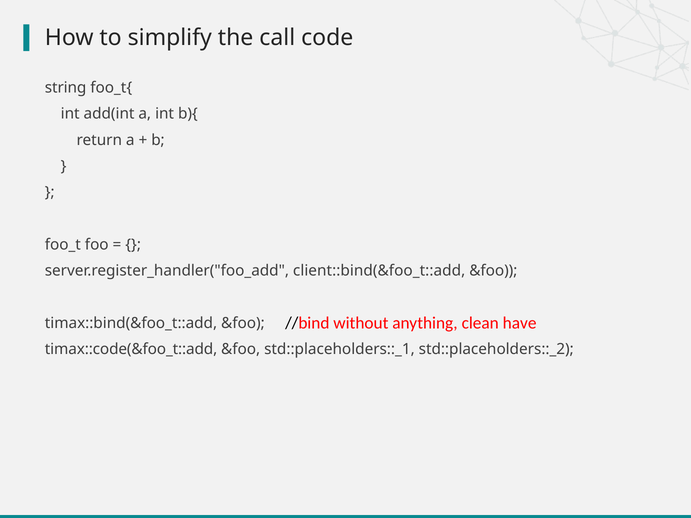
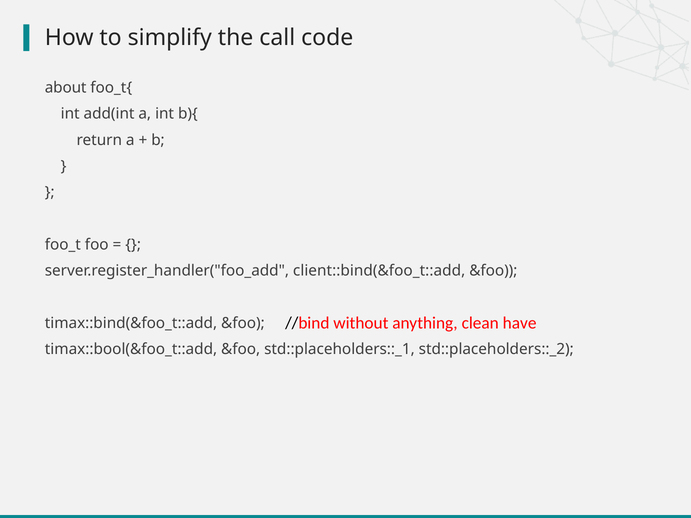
string: string -> about
timax::code(&foo_t::add: timax::code(&foo_t::add -> timax::bool(&foo_t::add
